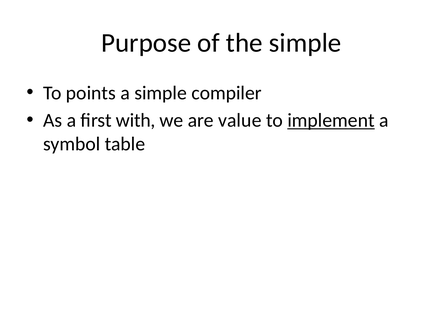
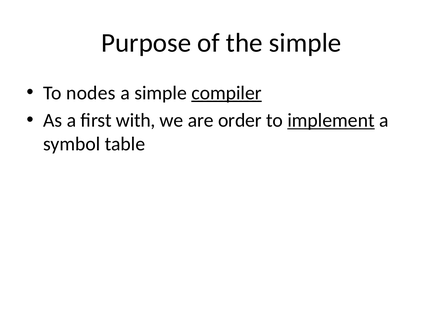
points: points -> nodes
compiler underline: none -> present
value: value -> order
